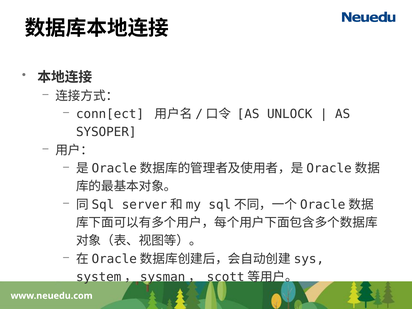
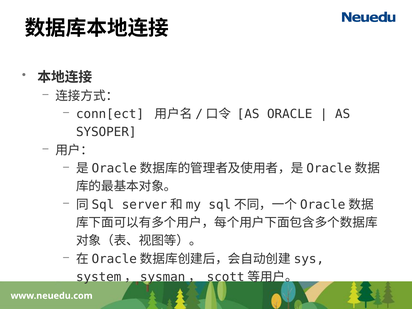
UNLOCK: UNLOCK -> ORACLE
